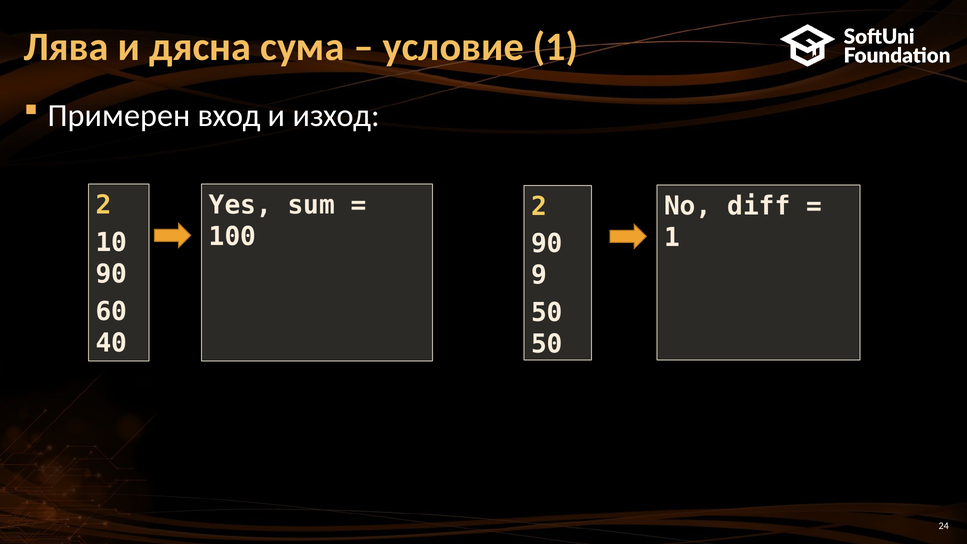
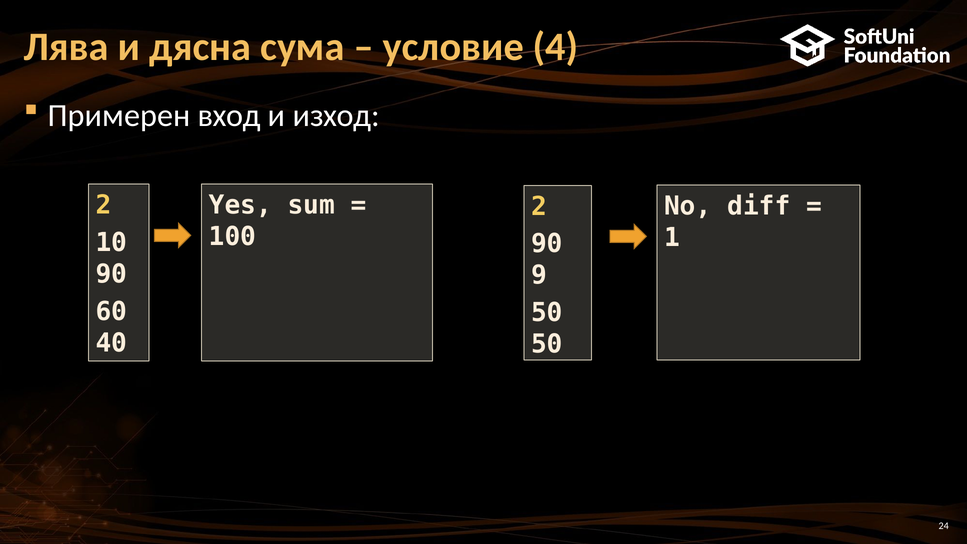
условие 1: 1 -> 4
